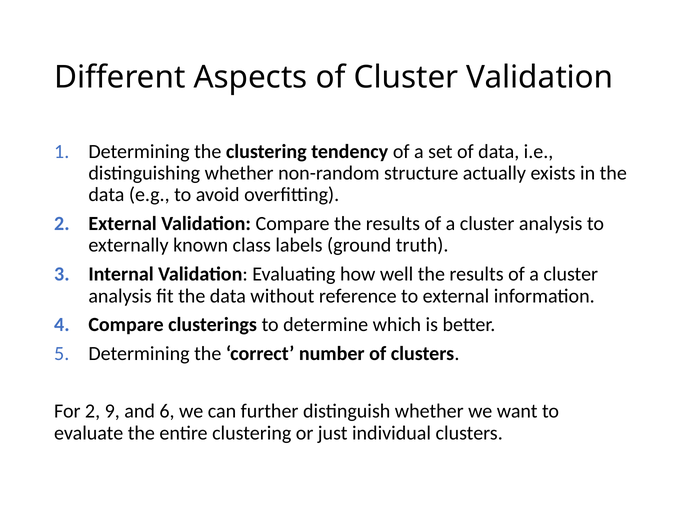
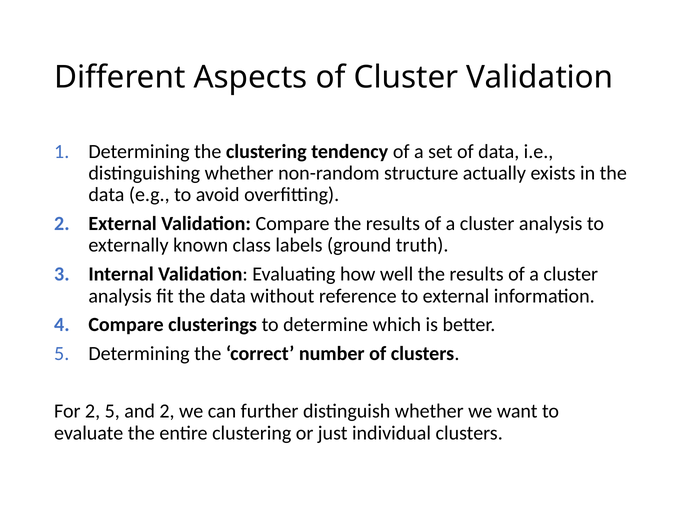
2 9: 9 -> 5
and 6: 6 -> 2
